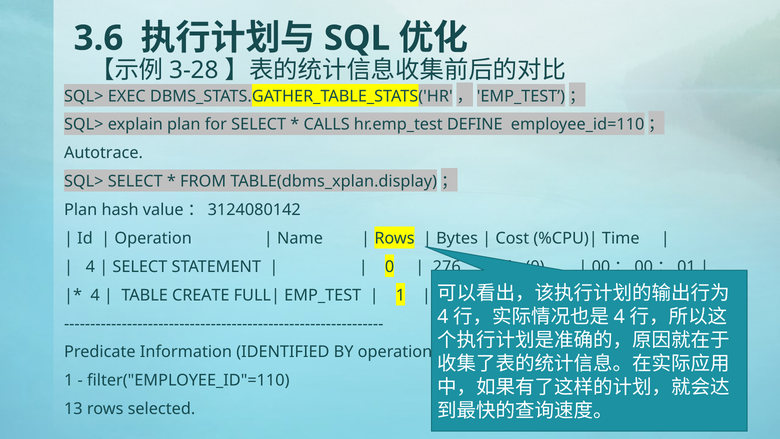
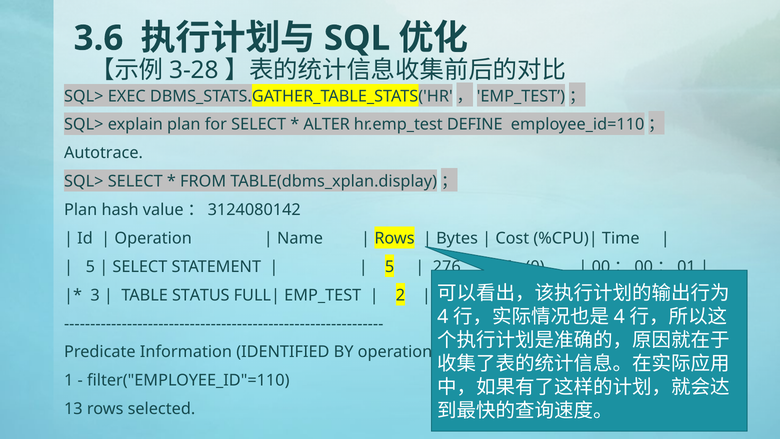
CALLS: CALLS -> ALTER
4 at (90, 267): 4 -> 5
0 at (390, 267): 0 -> 5
4 at (95, 295): 4 -> 3
CREATE: CREATE -> STATUS
1 at (400, 295): 1 -> 2
